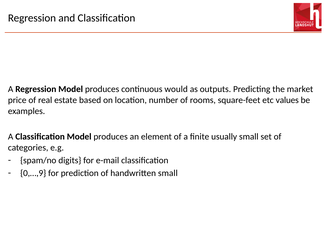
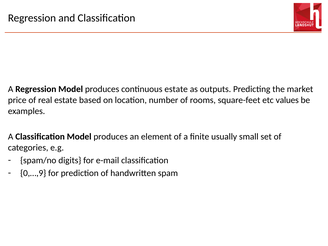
continuous would: would -> estate
handwritten small: small -> spam
